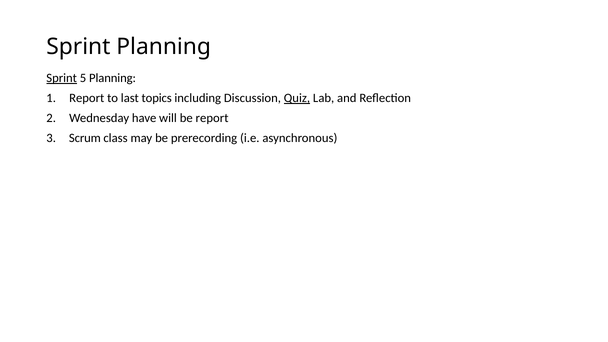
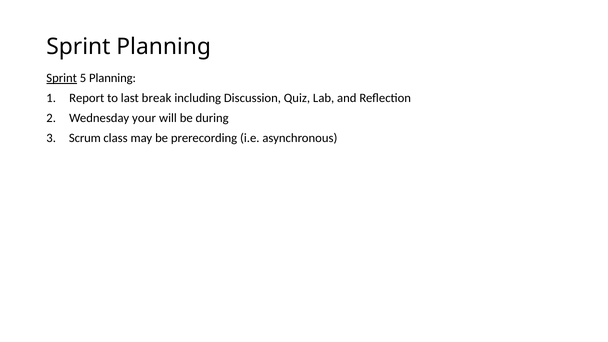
topics: topics -> break
Quiz underline: present -> none
have: have -> your
be report: report -> during
